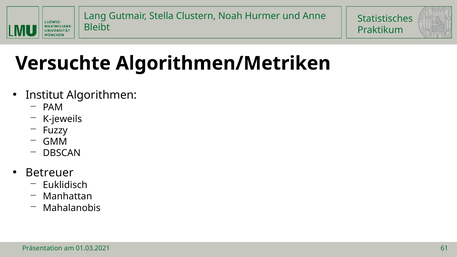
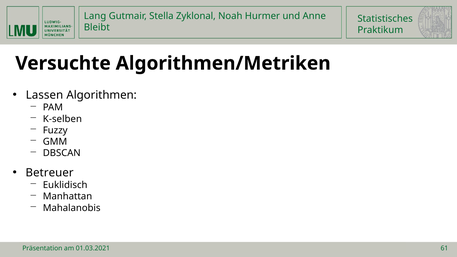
Clustern: Clustern -> Zyklonal
Institut: Institut -> Lassen
K-jeweils: K-jeweils -> K-selben
